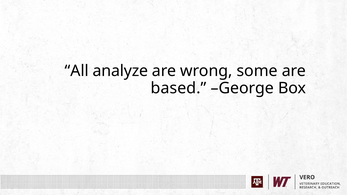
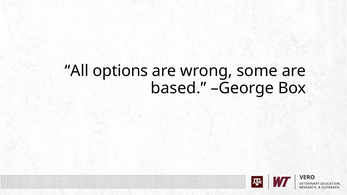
analyze: analyze -> options
